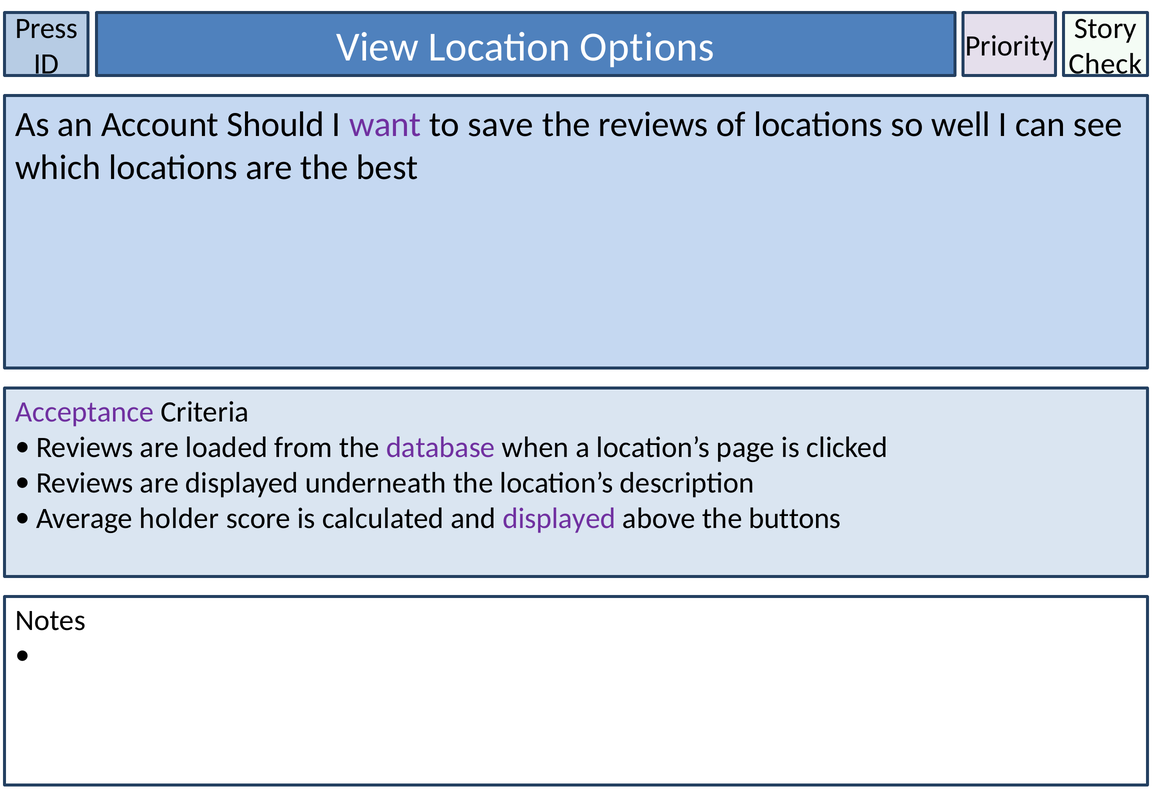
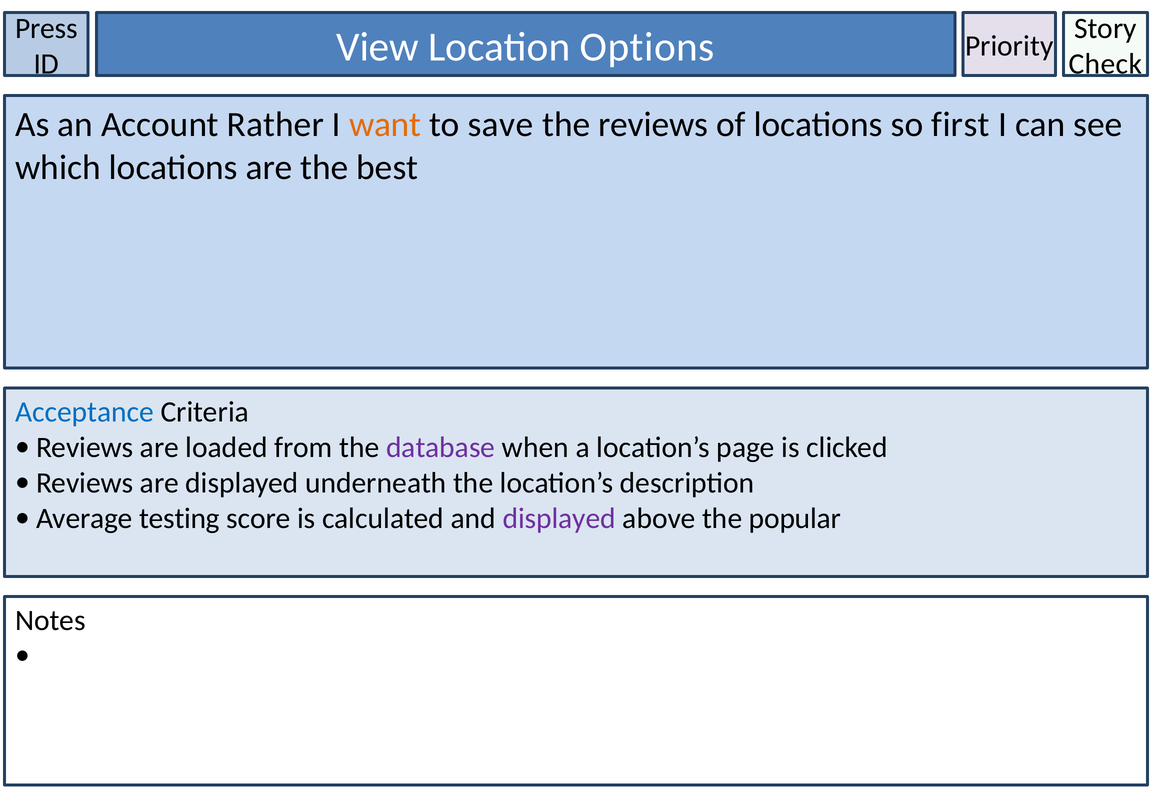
Should: Should -> Rather
want colour: purple -> orange
well: well -> first
Acceptance colour: purple -> blue
holder: holder -> testing
buttons: buttons -> popular
